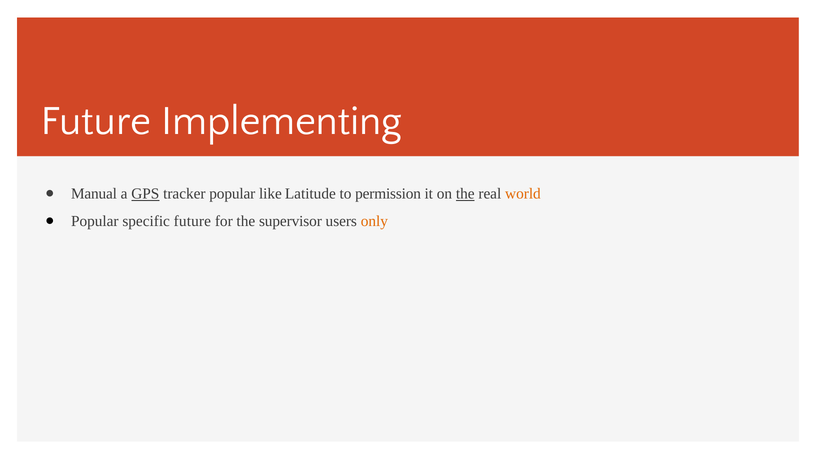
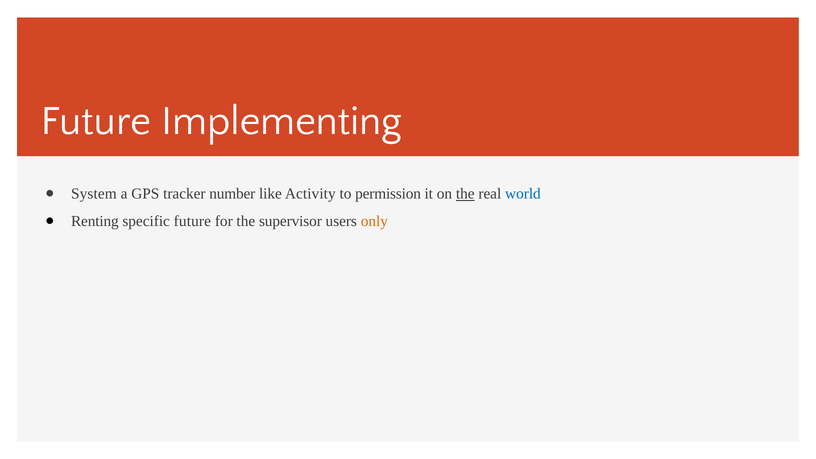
Manual: Manual -> System
GPS underline: present -> none
tracker popular: popular -> number
Latitude: Latitude -> Activity
world colour: orange -> blue
Popular at (95, 221): Popular -> Renting
